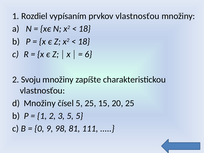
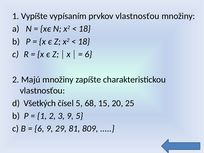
Rozdiel: Rozdiel -> Vypíšte
Svoju: Svoju -> Majú
Množiny at (40, 103): Množiny -> Všetkých
5 25: 25 -> 68
3 5: 5 -> 9
0 at (39, 129): 0 -> 6
98: 98 -> 29
111: 111 -> 809
